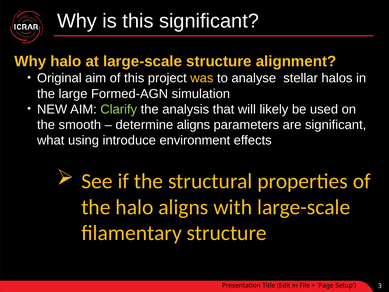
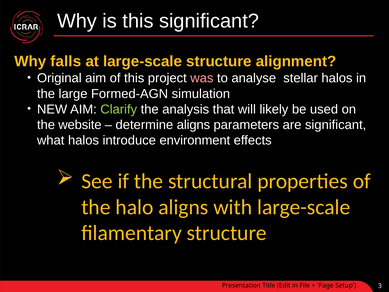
Why halo: halo -> falls
was colour: yellow -> pink
smooth: smooth -> website
what using: using -> halos
